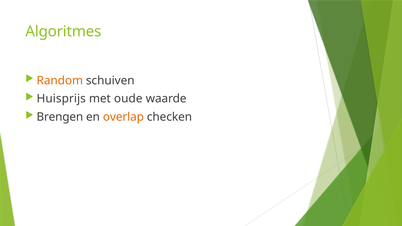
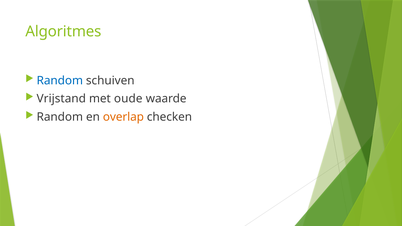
Random at (60, 81) colour: orange -> blue
Huisprijs: Huisprijs -> Vrijstand
Brengen at (60, 117): Brengen -> Random
